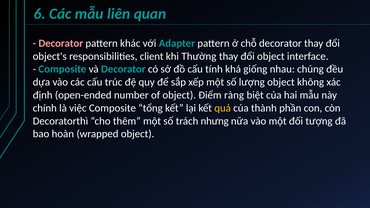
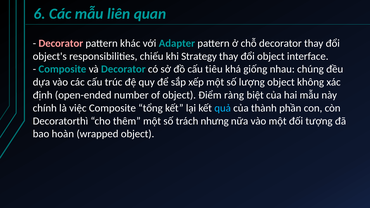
client: client -> chiếu
Thường: Thường -> Strategy
tính: tính -> tiêu
quả colour: yellow -> light blue
